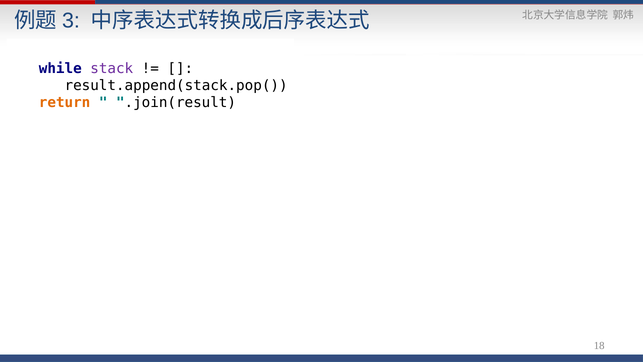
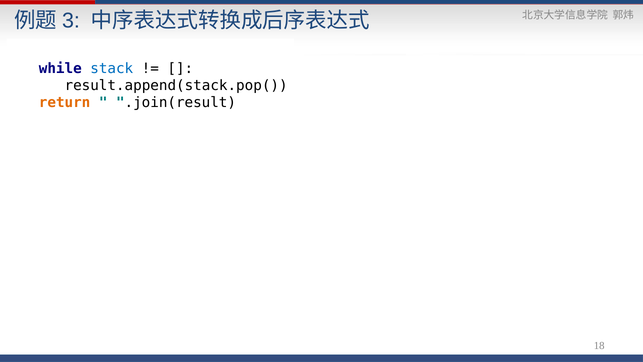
stack colour: purple -> blue
